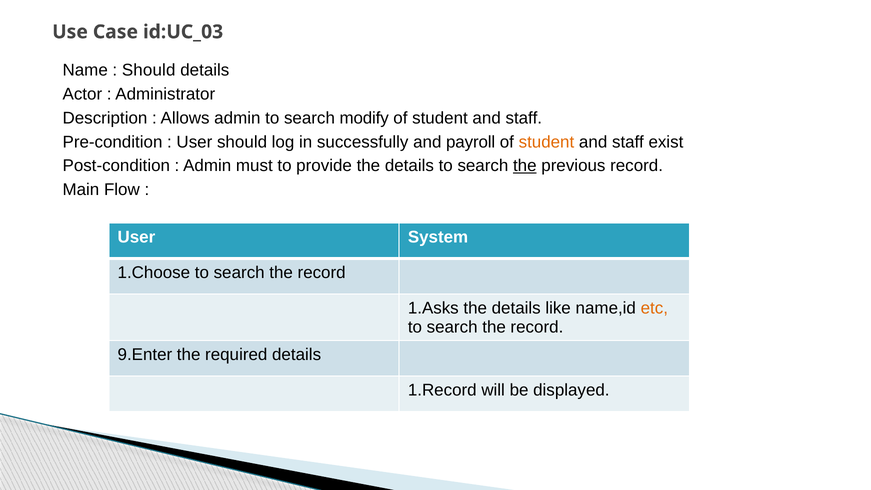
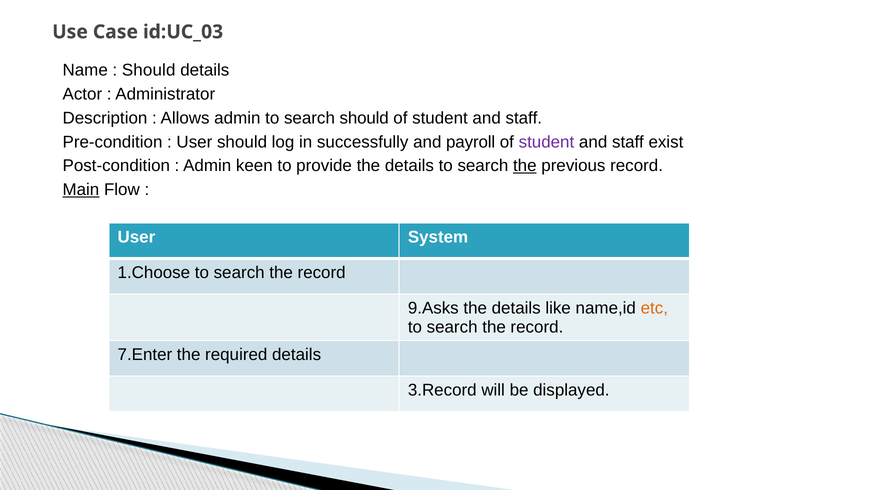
search modify: modify -> should
student at (546, 142) colour: orange -> purple
must: must -> keen
Main underline: none -> present
1.Asks: 1.Asks -> 9.Asks
9.Enter: 9.Enter -> 7.Enter
1.Record: 1.Record -> 3.Record
